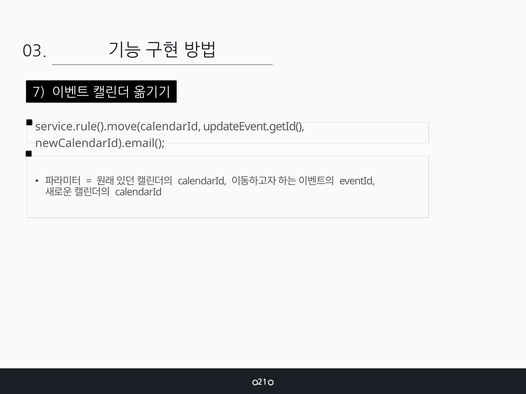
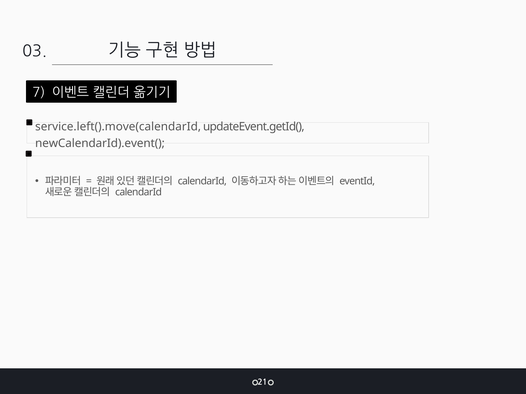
service.rule().move(calendarId: service.rule().move(calendarId -> service.left().move(calendarId
newCalendarId).email(: newCalendarId).email( -> newCalendarId).event(
